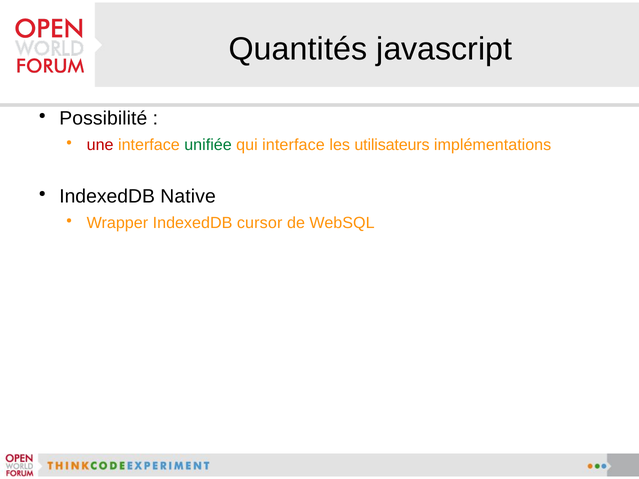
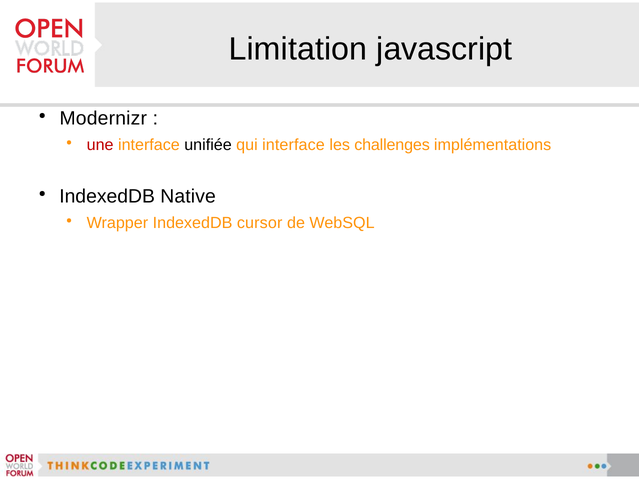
Quantités: Quantités -> Limitation
Possibilité: Possibilité -> Modernizr
unifiée colour: green -> black
utilisateurs: utilisateurs -> challenges
